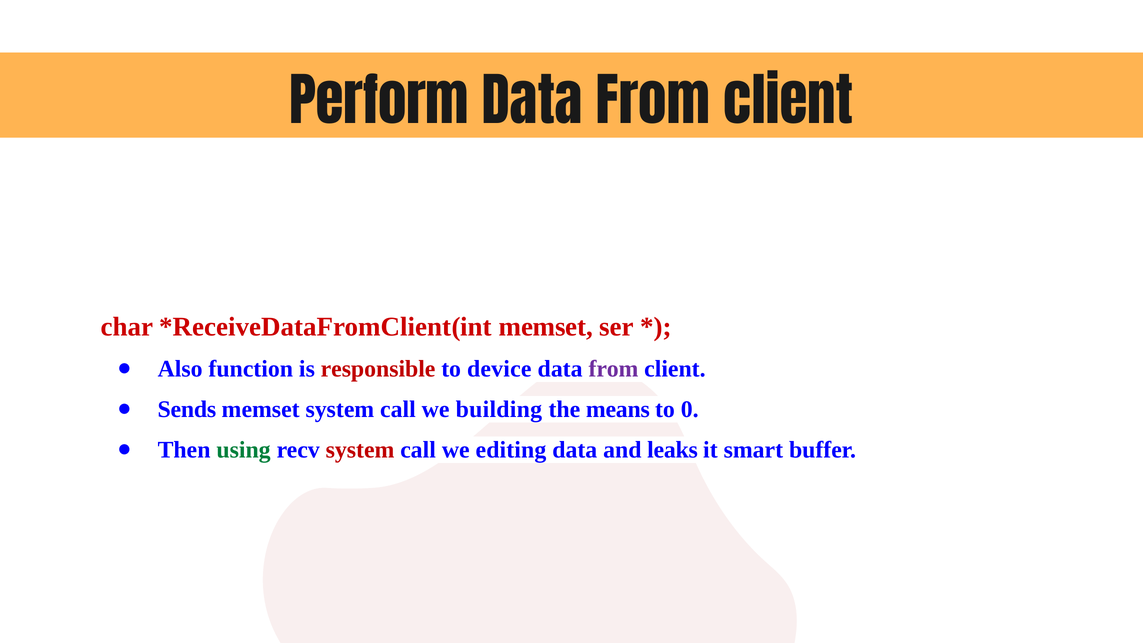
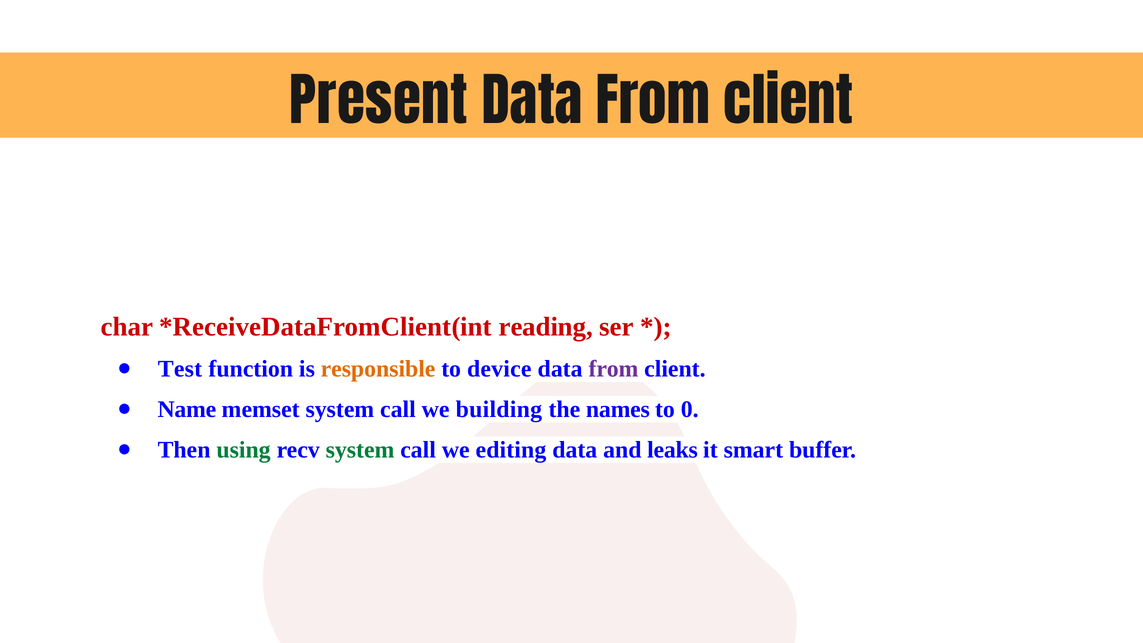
Perform: Perform -> Present
memset at (546, 327): memset -> reading
Also: Also -> Test
responsible colour: red -> orange
Sends: Sends -> Name
means: means -> names
system at (360, 450) colour: red -> green
